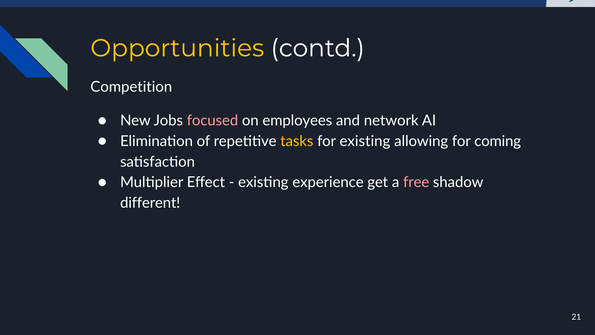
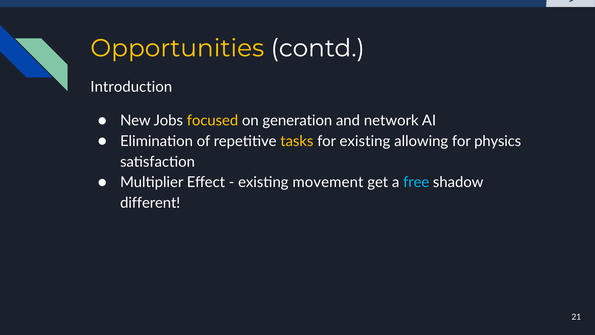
Competition: Competition -> Introduction
focused colour: pink -> yellow
employees: employees -> generation
coming: coming -> physics
experience: experience -> movement
free colour: pink -> light blue
